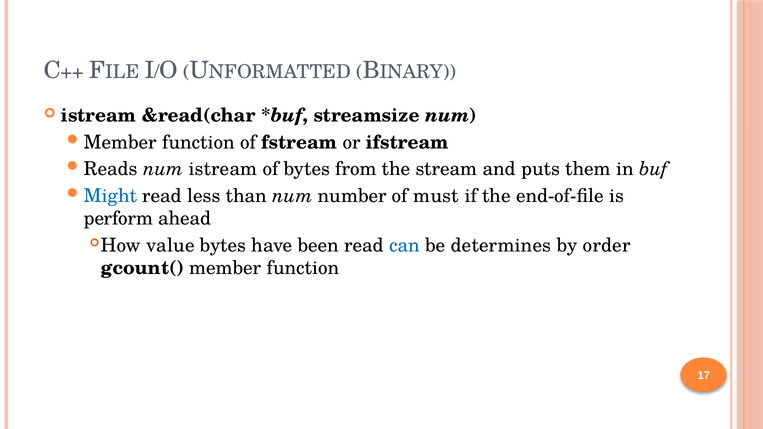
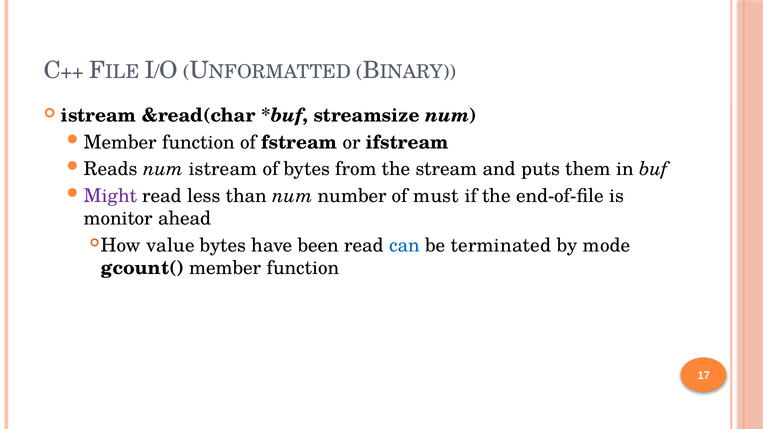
Might colour: blue -> purple
perform: perform -> monitor
determines: determines -> terminated
order: order -> mode
